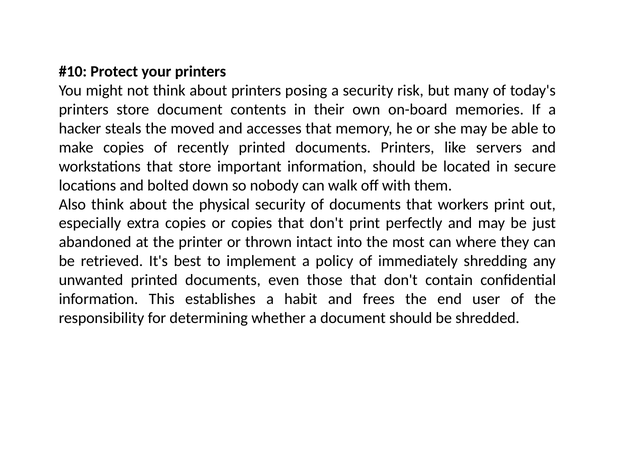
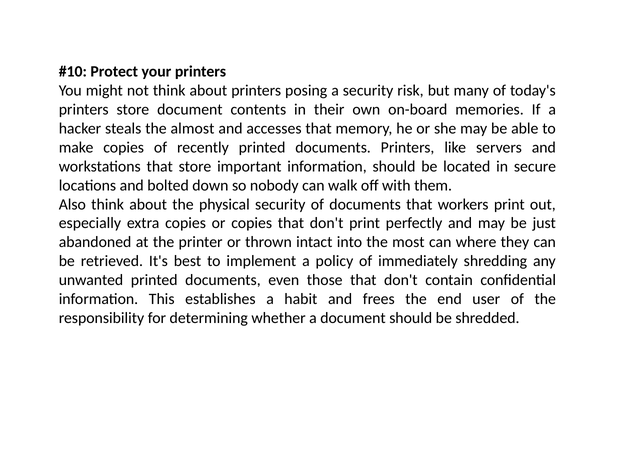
moved: moved -> almost
